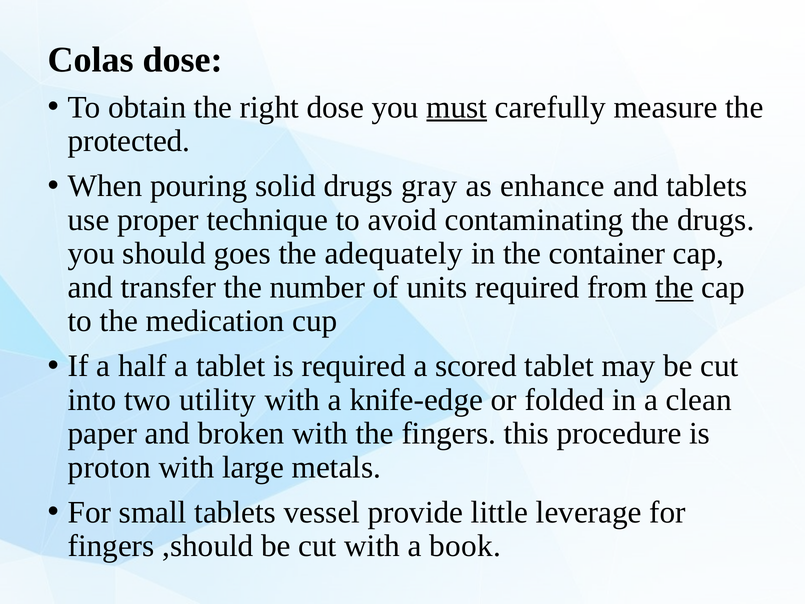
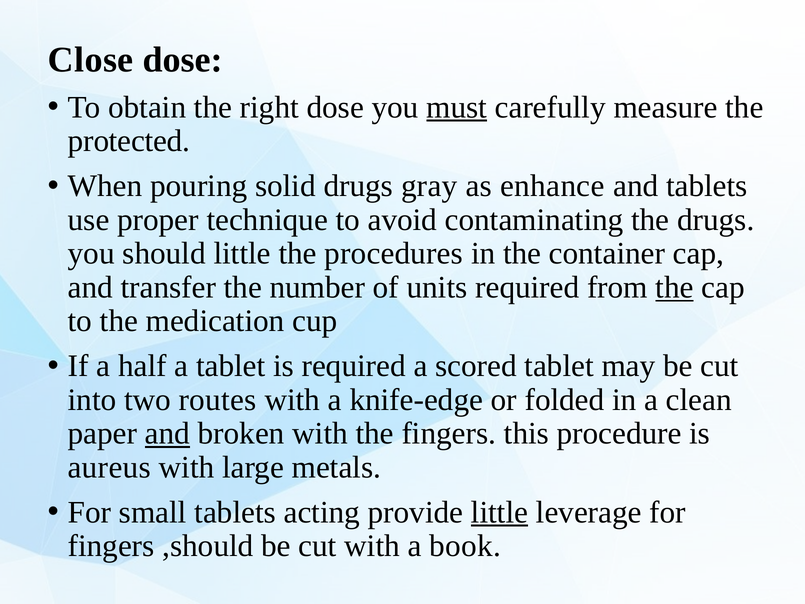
Colas: Colas -> Close
should goes: goes -> little
adequately: adequately -> procedures
utility: utility -> routes
and at (167, 433) underline: none -> present
proton: proton -> aureus
vessel: vessel -> acting
little at (500, 512) underline: none -> present
